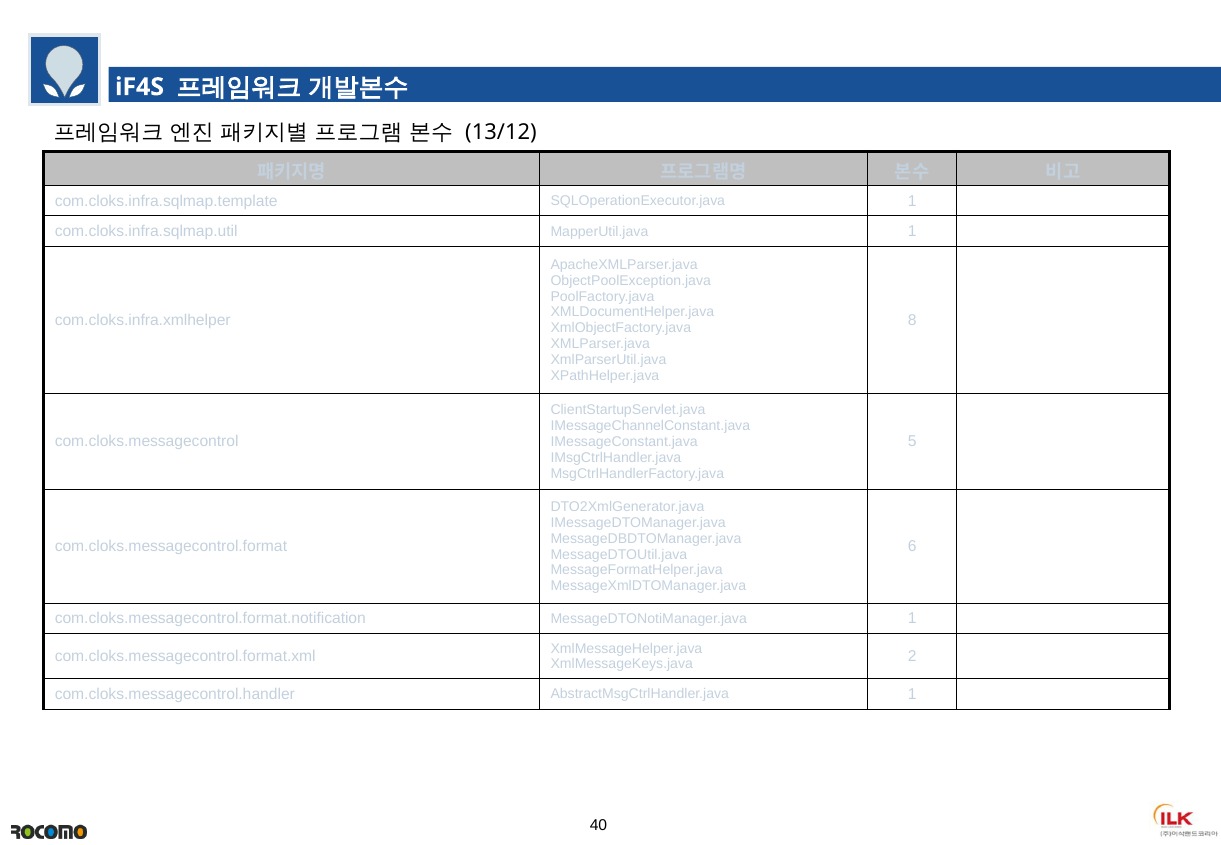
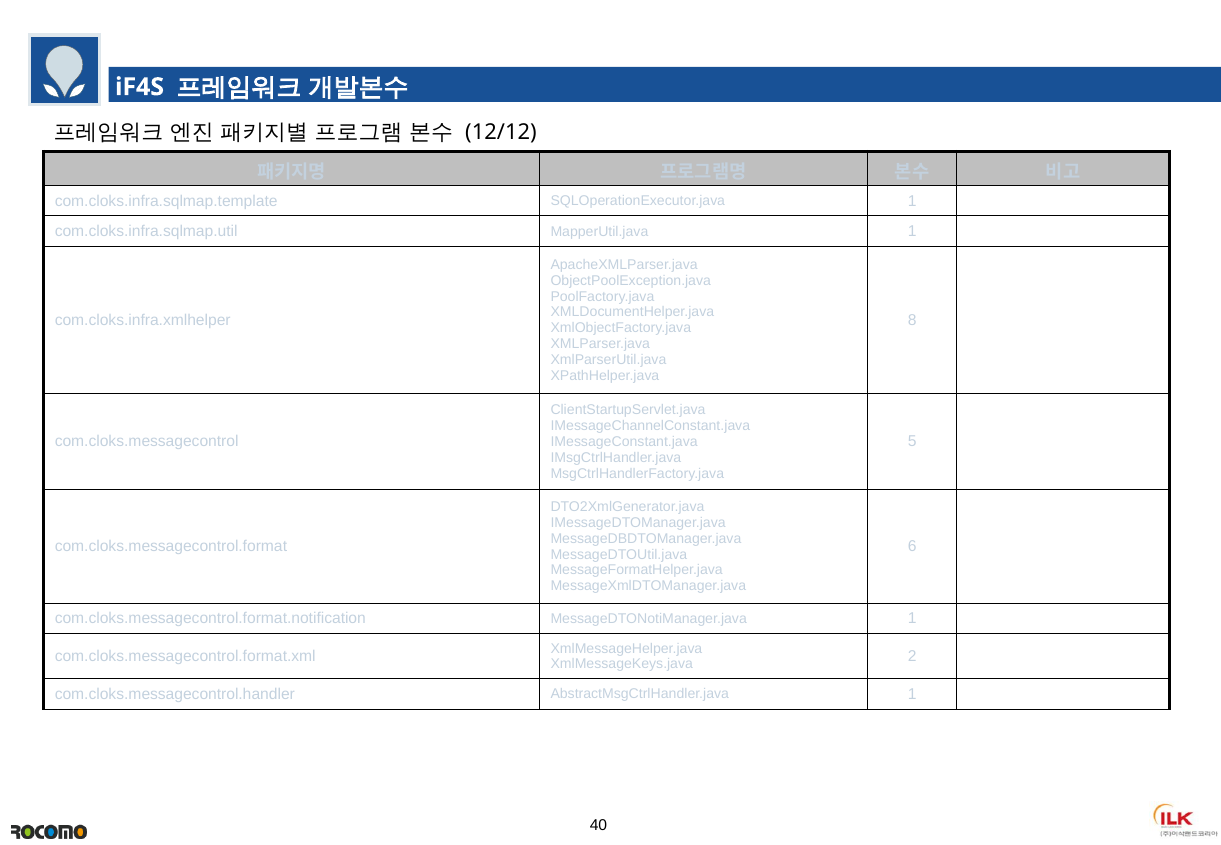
13/12: 13/12 -> 12/12
